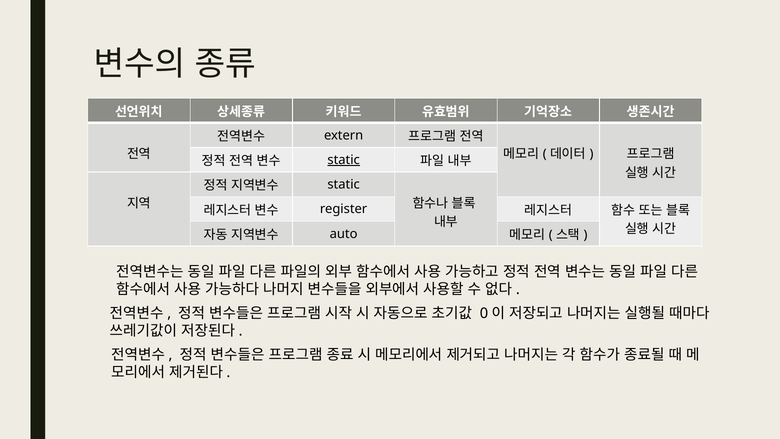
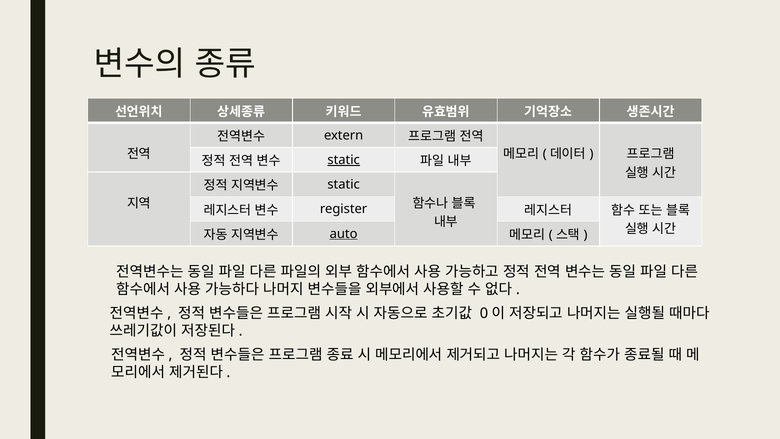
auto underline: none -> present
